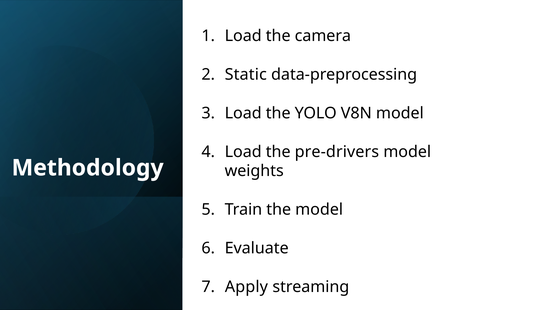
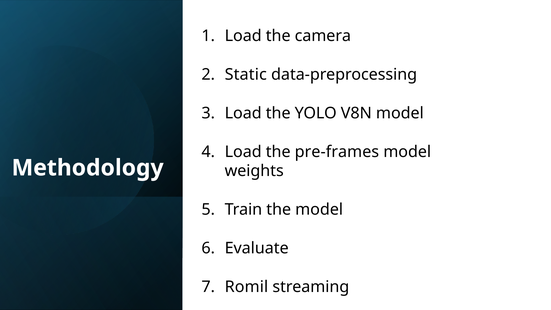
pre-drivers: pre-drivers -> pre-frames
Apply: Apply -> Romil
